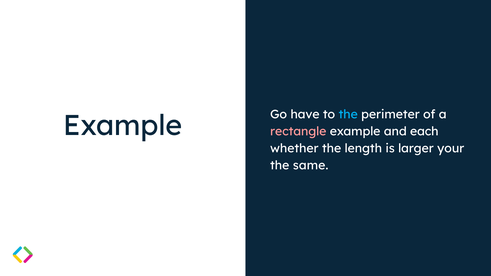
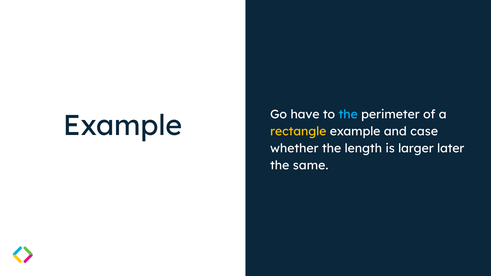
rectangle colour: pink -> yellow
each: each -> case
your: your -> later
